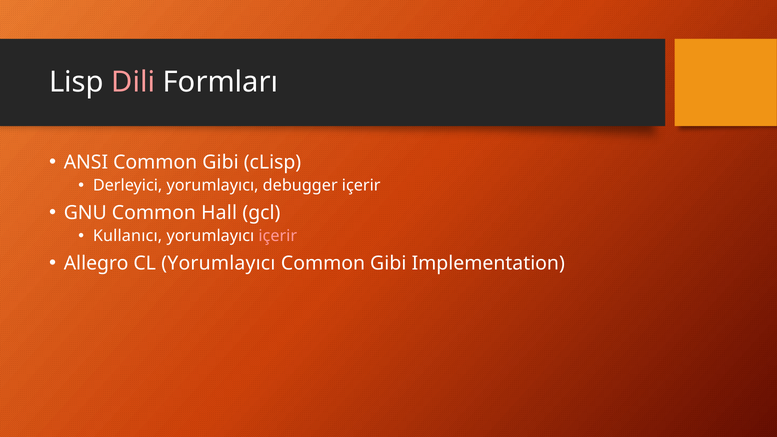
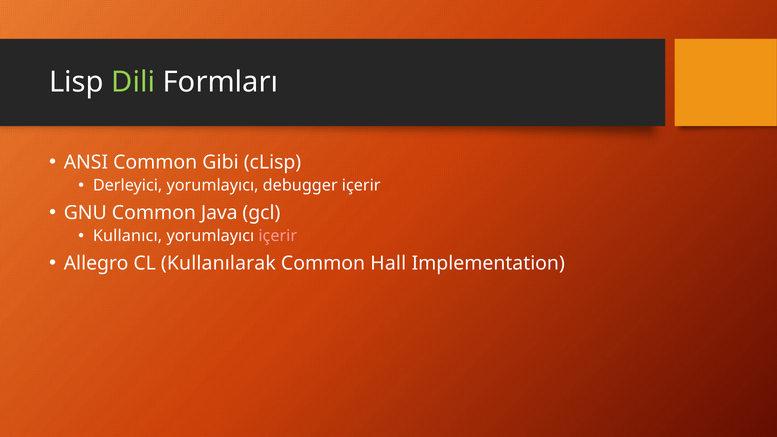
Dili colour: pink -> light green
Hall: Hall -> Java
CL Yorumlayıcı: Yorumlayıcı -> Kullanılarak
Gibi at (388, 263): Gibi -> Hall
